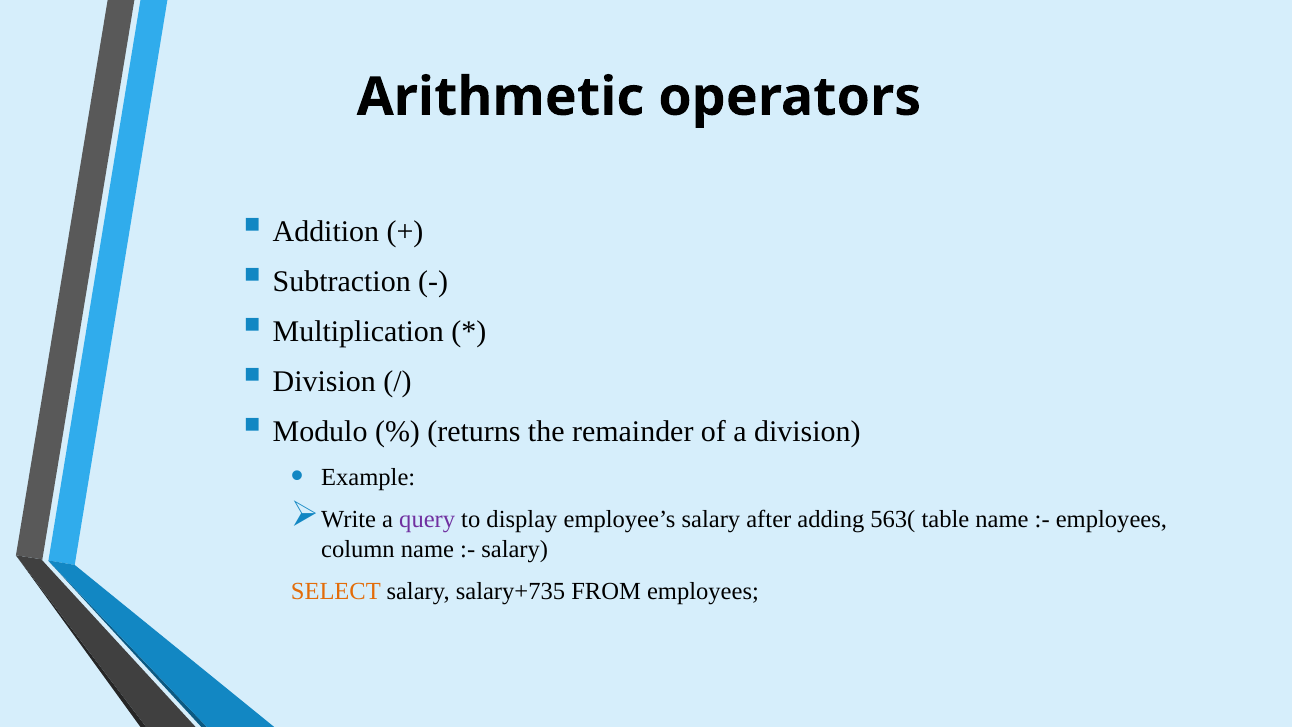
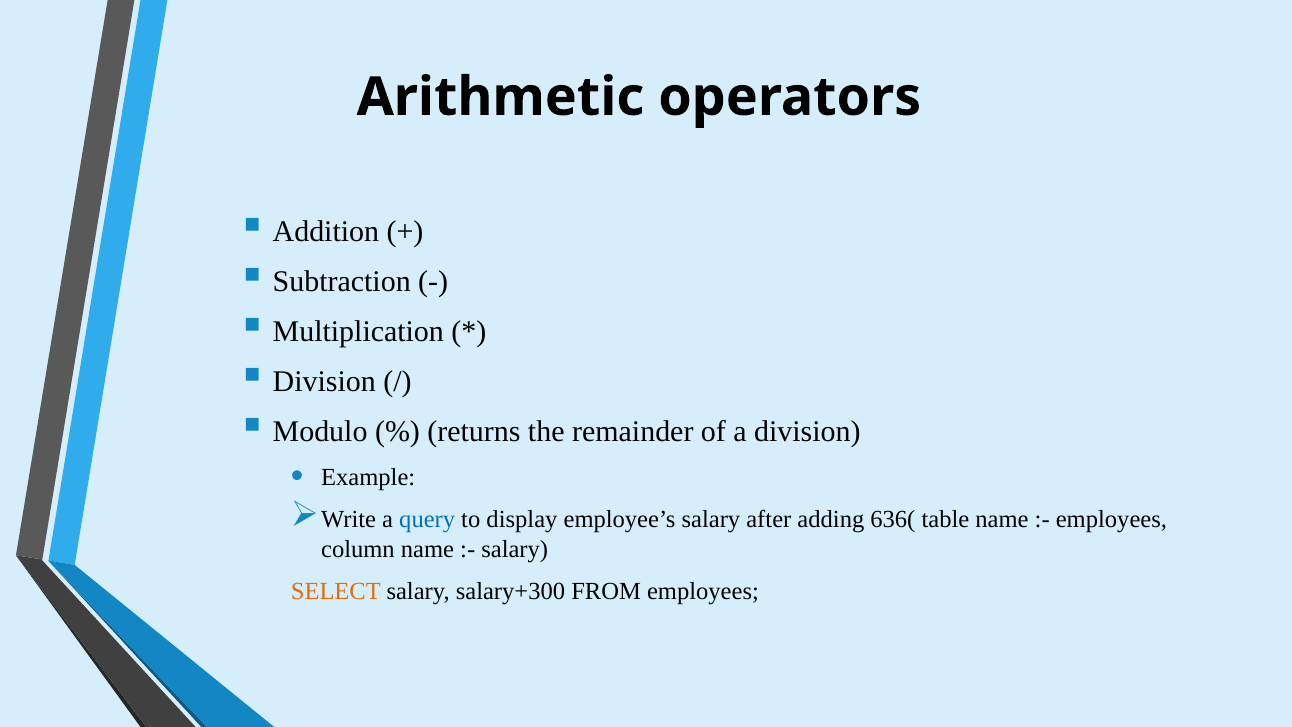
query colour: purple -> blue
563(: 563( -> 636(
salary+735: salary+735 -> salary+300
